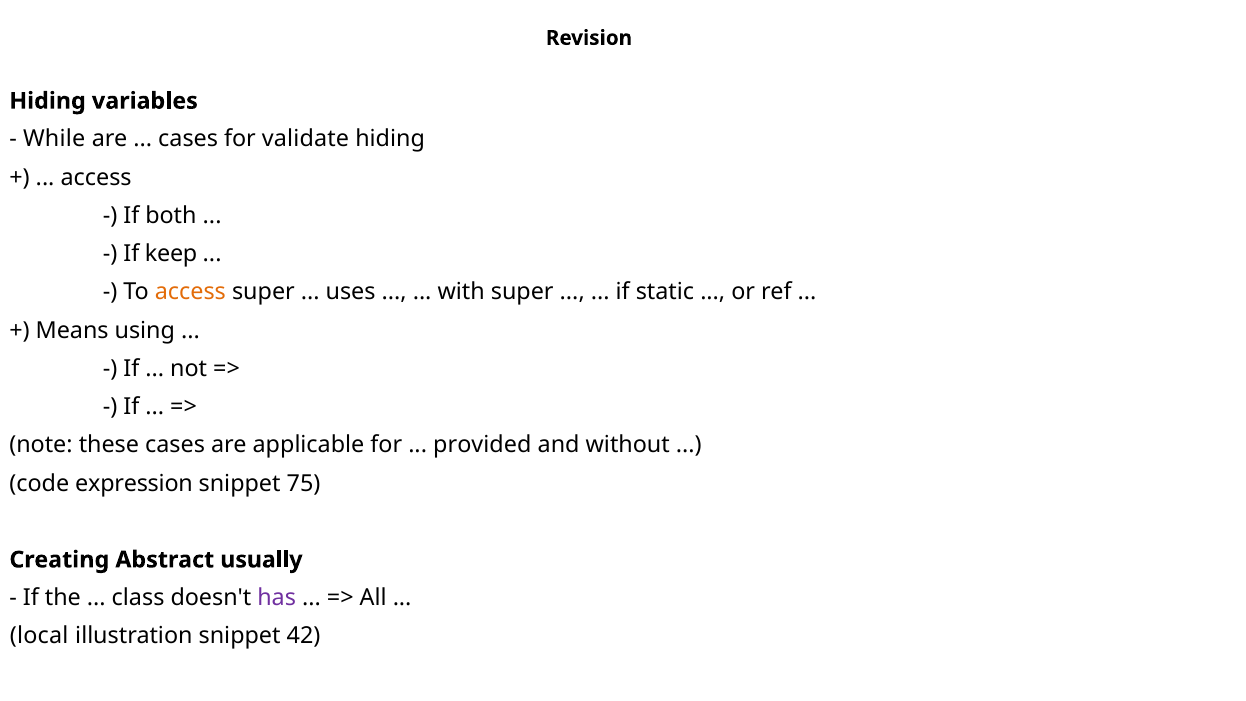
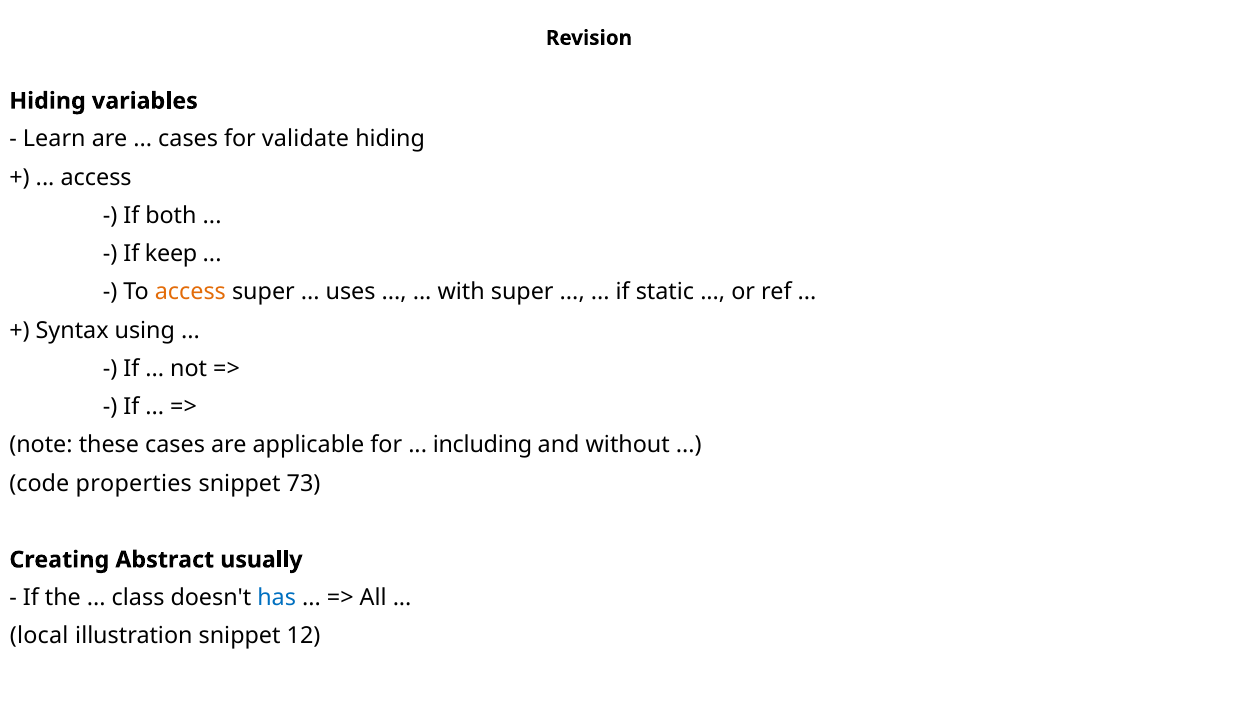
While: While -> Learn
Means: Means -> Syntax
provided: provided -> including
expression: expression -> properties
75: 75 -> 73
has colour: purple -> blue
42: 42 -> 12
